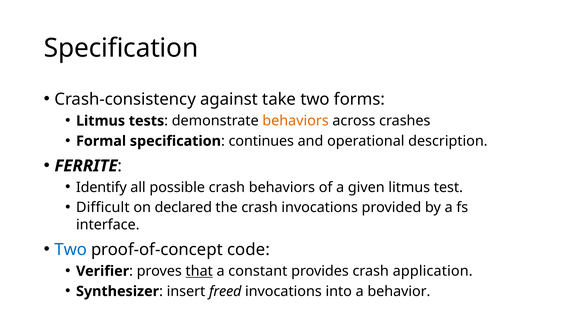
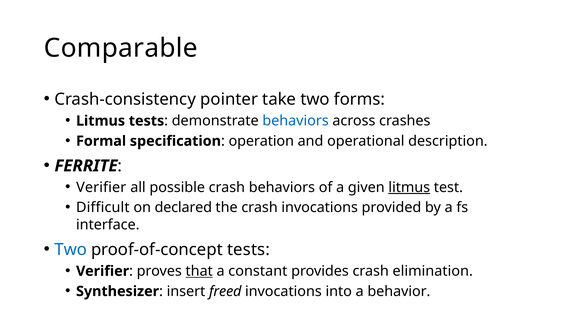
Specification at (121, 48): Specification -> Comparable
against: against -> pointer
behaviors at (296, 121) colour: orange -> blue
continues: continues -> operation
Identify at (101, 187): Identify -> Verifier
litmus at (409, 187) underline: none -> present
proof-of-concept code: code -> tests
application: application -> elimination
